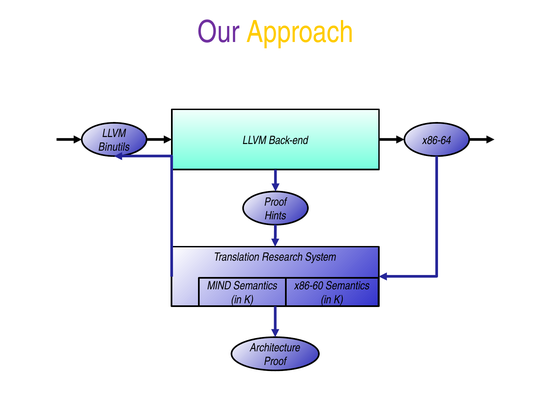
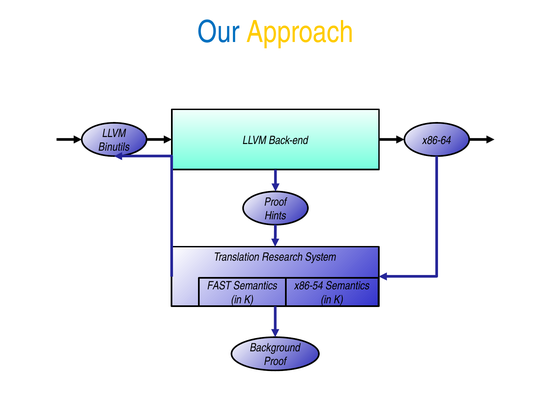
Our colour: purple -> blue
MIND: MIND -> FAST
x86-60: x86-60 -> x86-54
Architecture: Architecture -> Background
